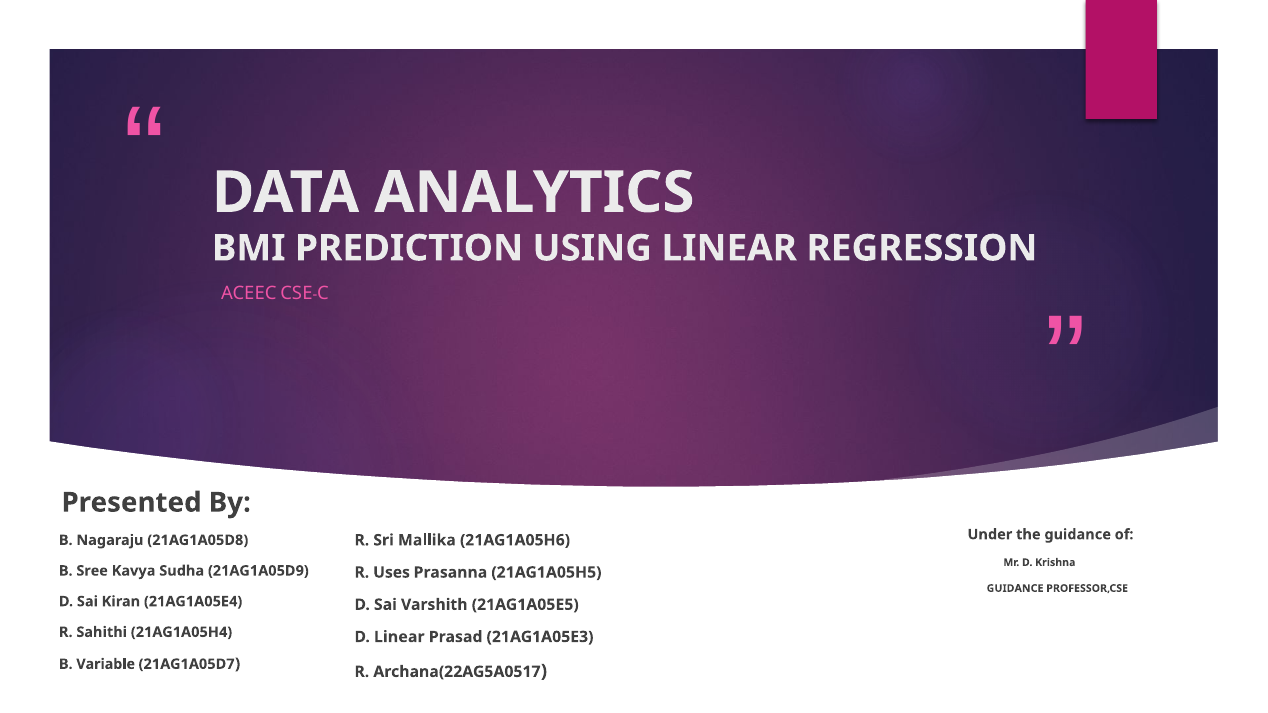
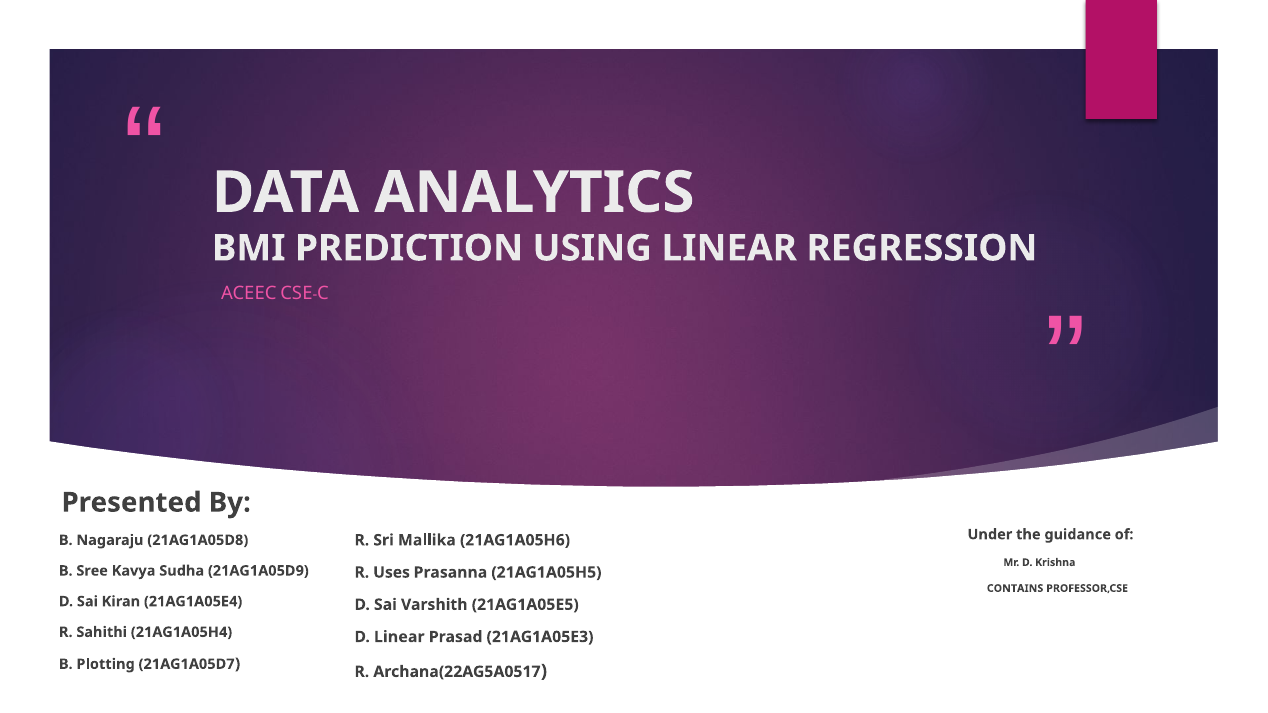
GUIDANCE at (1015, 589): GUIDANCE -> CONTAINS
Variable: Variable -> Plotting
